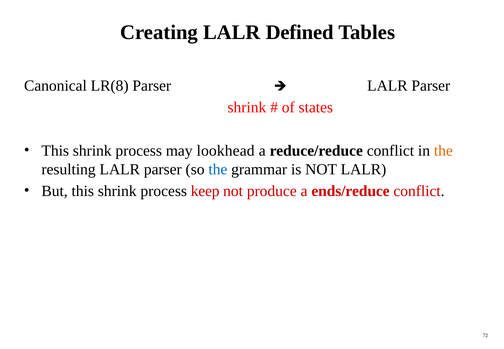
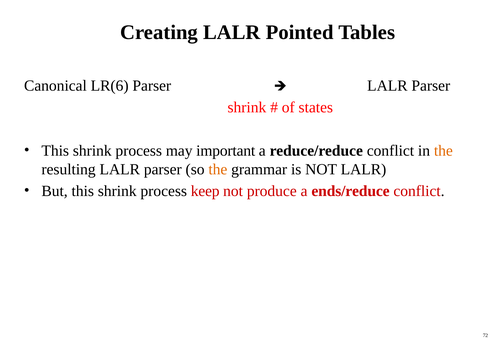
Defined: Defined -> Pointed
LR(8: LR(8 -> LR(6
lookhead: lookhead -> important
the at (218, 169) colour: blue -> orange
